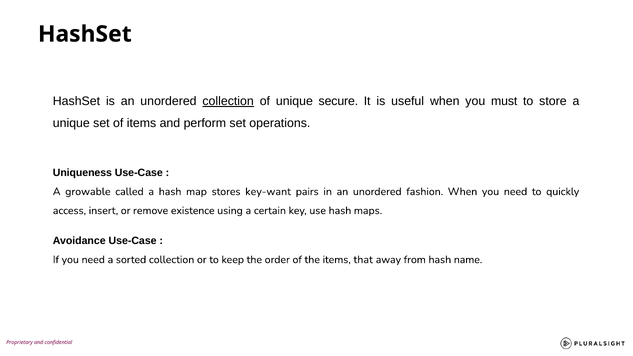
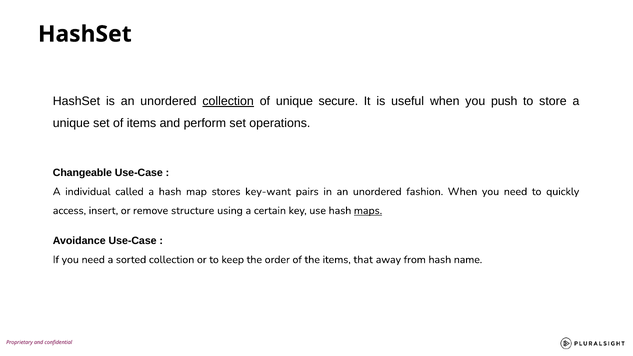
must: must -> push
Uniqueness: Uniqueness -> Changeable
growable: growable -> individual
existence: existence -> structure
maps underline: none -> present
